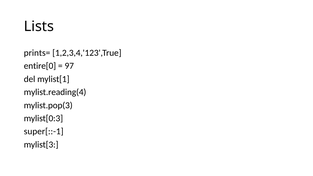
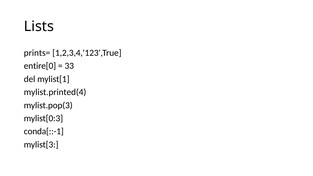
97: 97 -> 33
mylist.reading(4: mylist.reading(4 -> mylist.printed(4
super[::-1: super[::-1 -> conda[::-1
